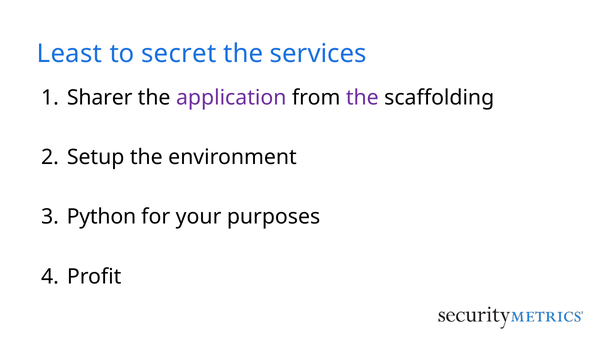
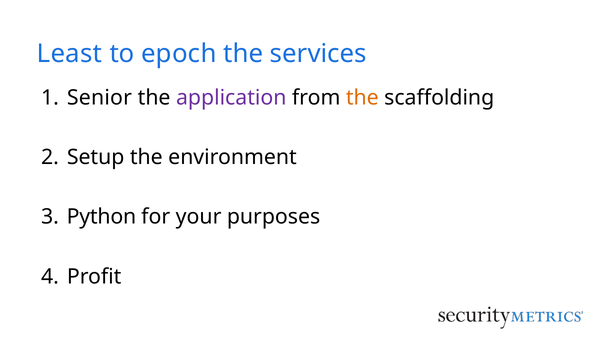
secret: secret -> epoch
Sharer: Sharer -> Senior
the at (362, 98) colour: purple -> orange
